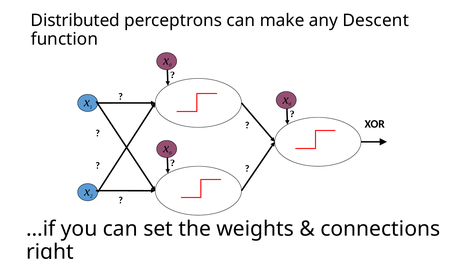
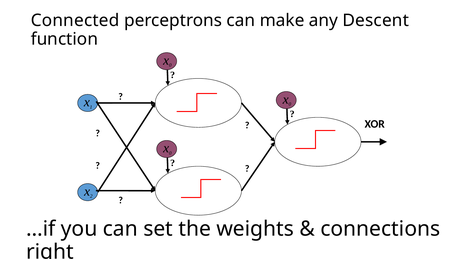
Distributed: Distributed -> Connected
